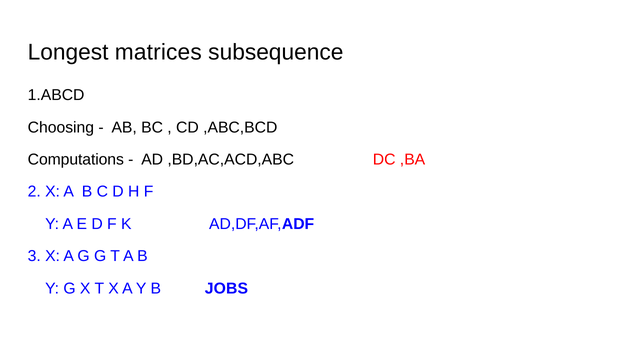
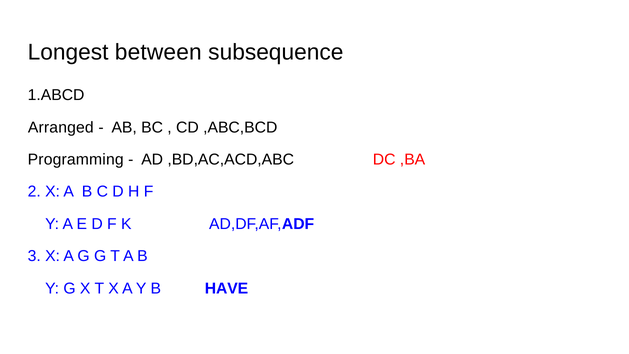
matrices: matrices -> between
Choosing: Choosing -> Arranged
Computations: Computations -> Programming
JOBS: JOBS -> HAVE
